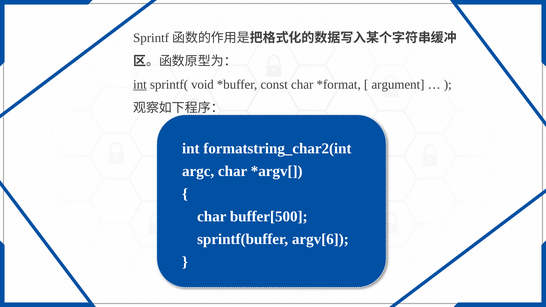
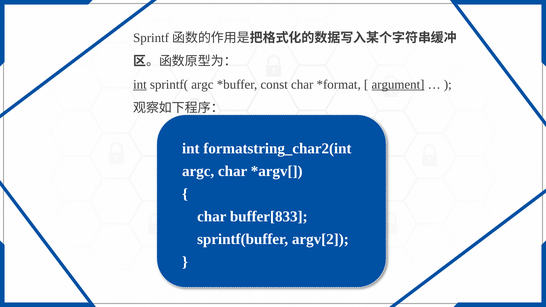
sprintf( void: void -> argc
argument underline: none -> present
buffer[500: buffer[500 -> buffer[833
argv[6: argv[6 -> argv[2
